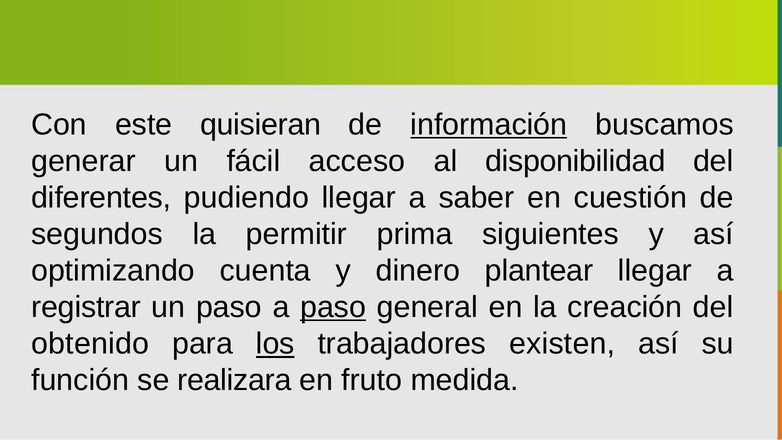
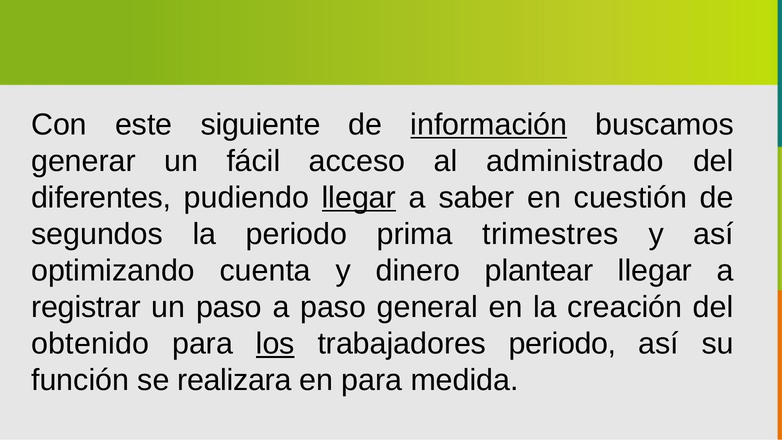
quisieran: quisieran -> siguiente
disponibilidad: disponibilidad -> administrado
llegar at (359, 198) underline: none -> present
la permitir: permitir -> periodo
siguientes: siguientes -> trimestres
paso at (333, 307) underline: present -> none
trabajadores existen: existen -> periodo
en fruto: fruto -> para
